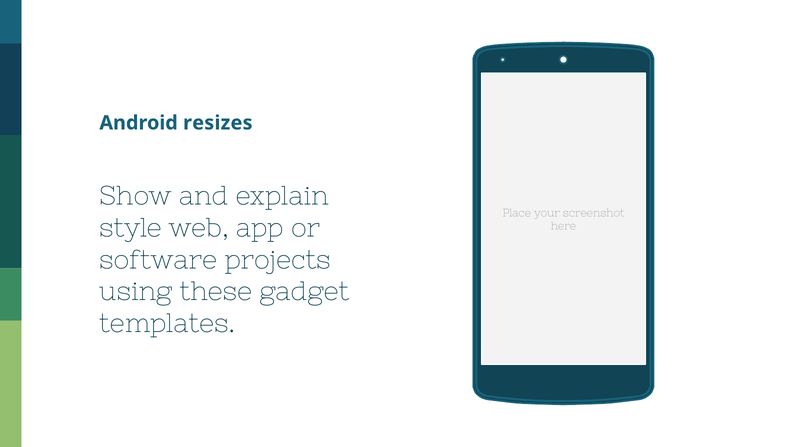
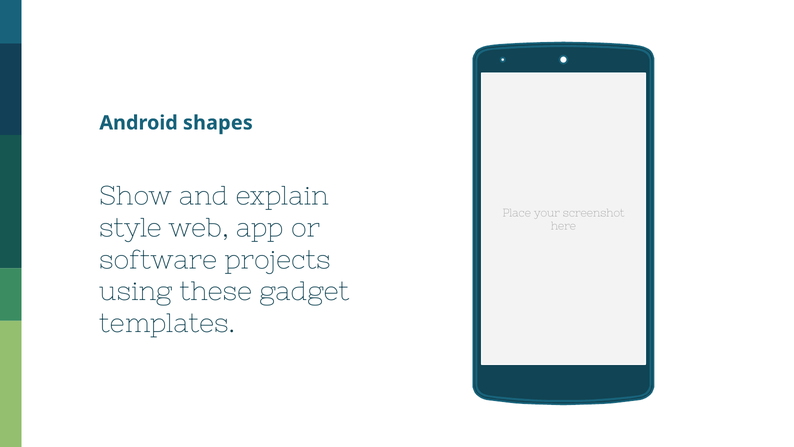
resizes: resizes -> shapes
